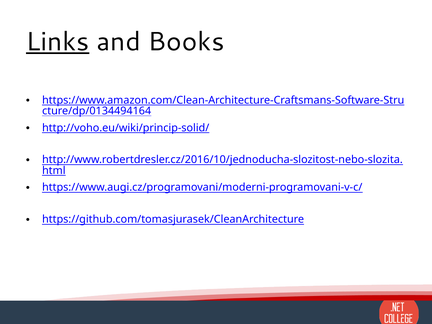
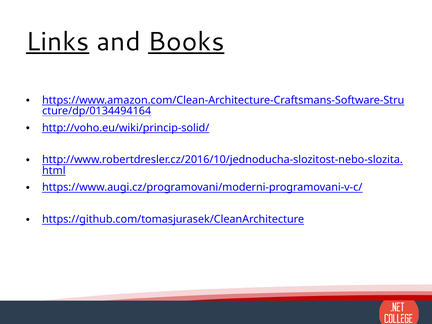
Books underline: none -> present
